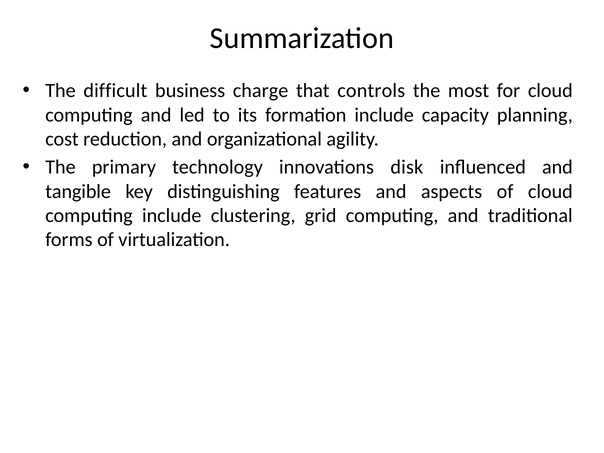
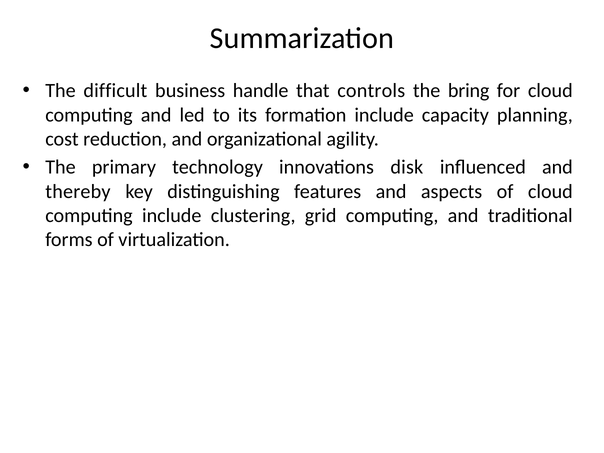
charge: charge -> handle
most: most -> bring
tangible: tangible -> thereby
